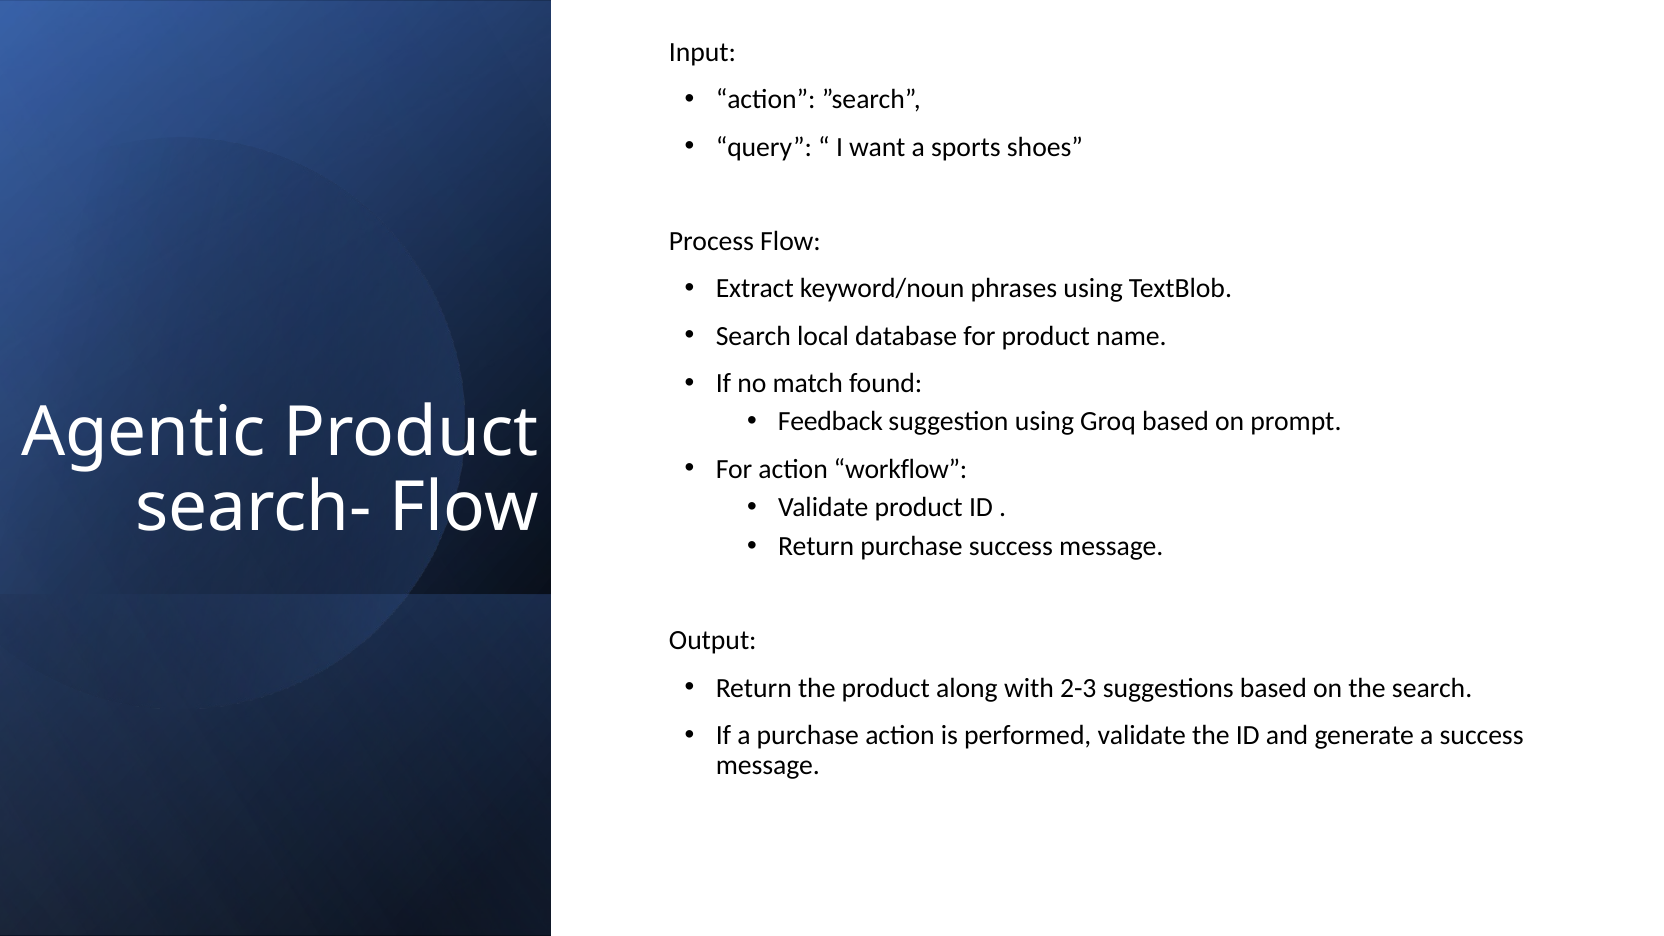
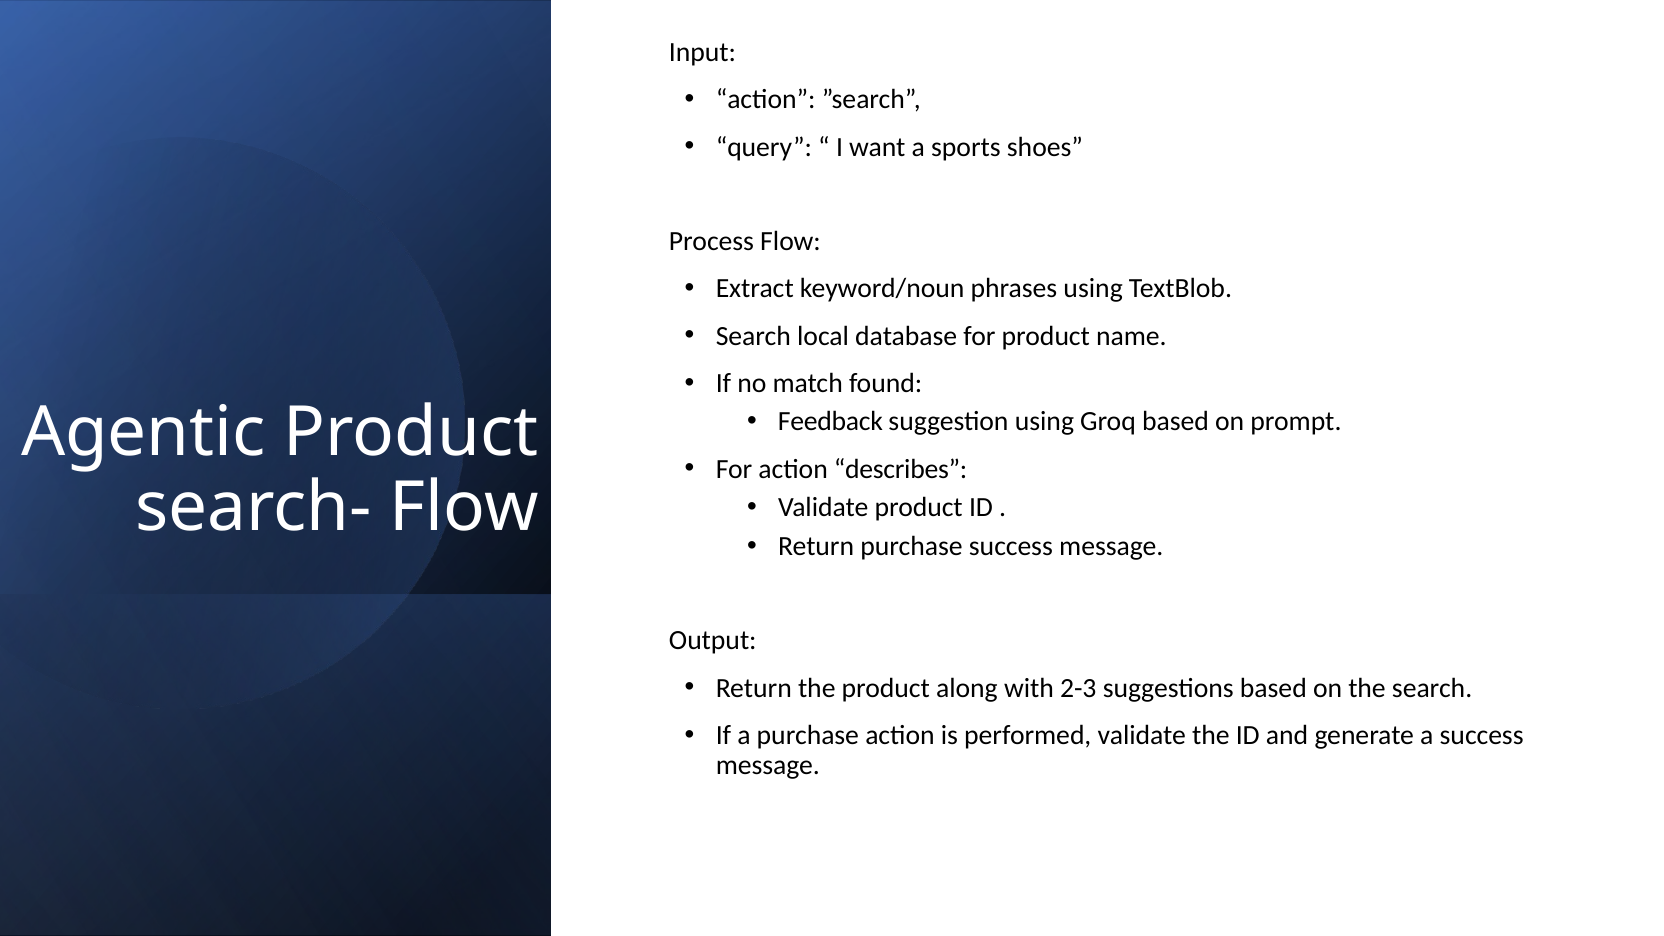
workflow: workflow -> describes
